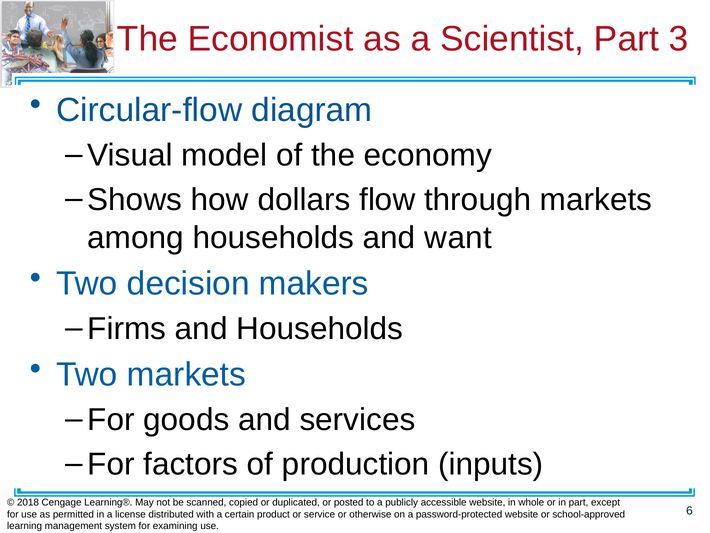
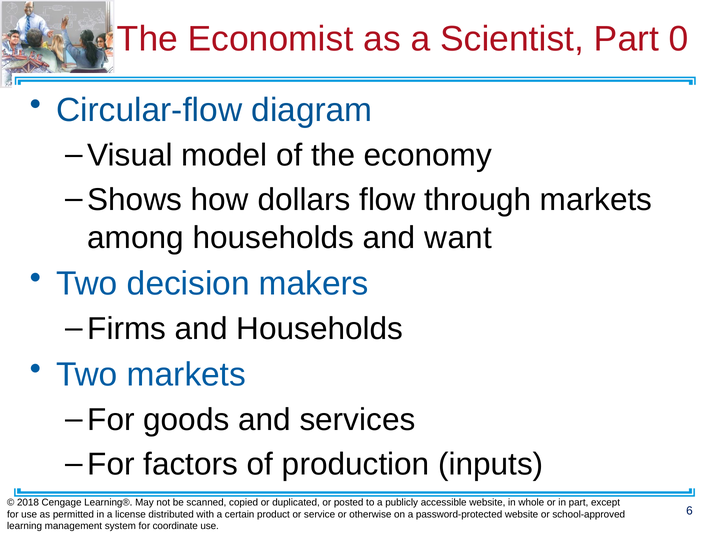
3: 3 -> 0
examining: examining -> coordinate
